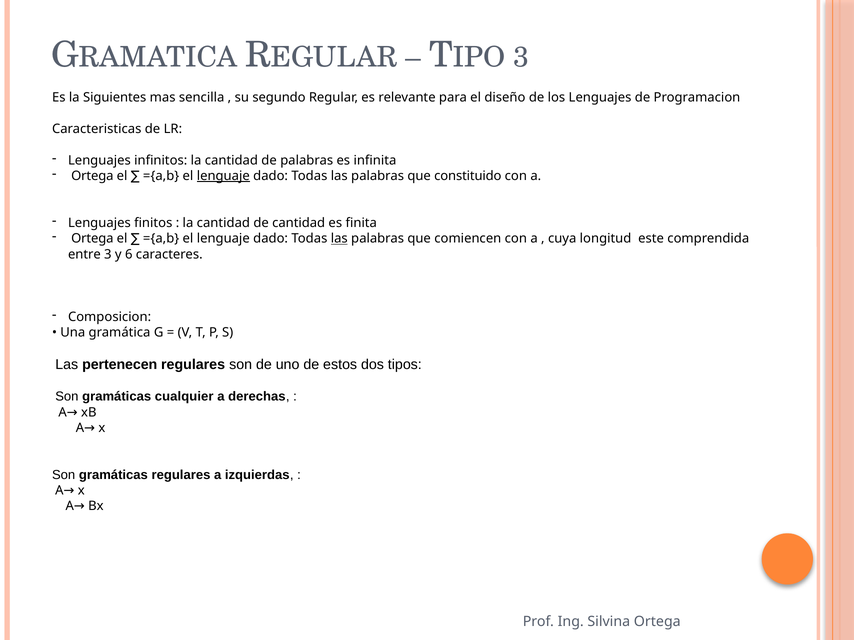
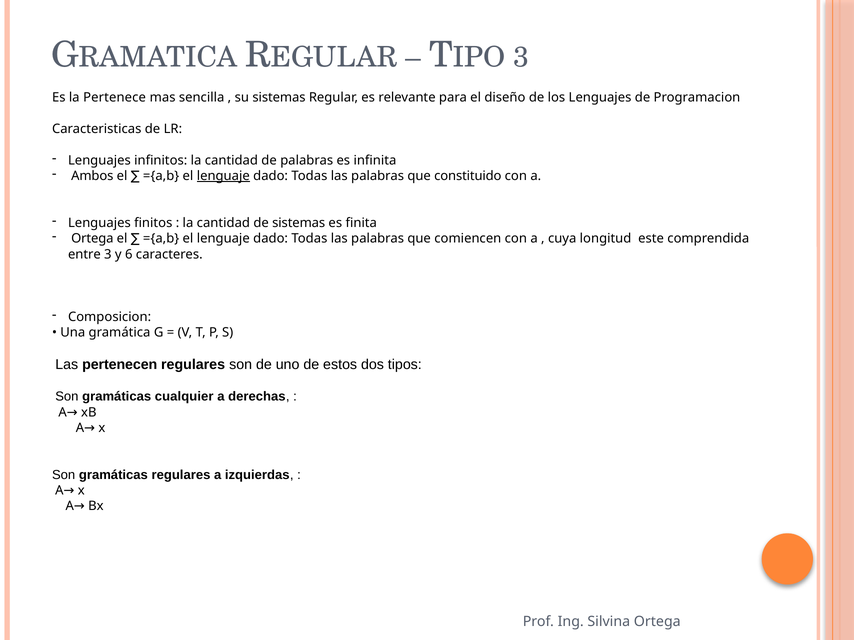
Siguientes: Siguientes -> Pertenece
su segundo: segundo -> sistemas
Ortega at (92, 176): Ortega -> Ambos
de cantidad: cantidad -> sistemas
las at (339, 239) underline: present -> none
